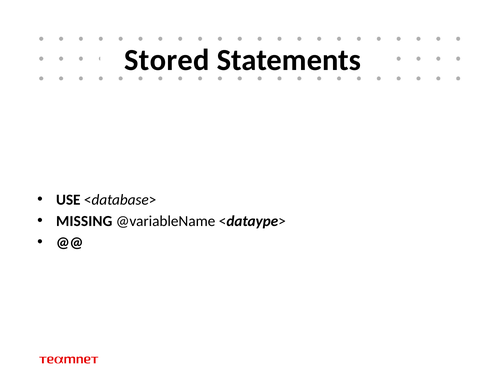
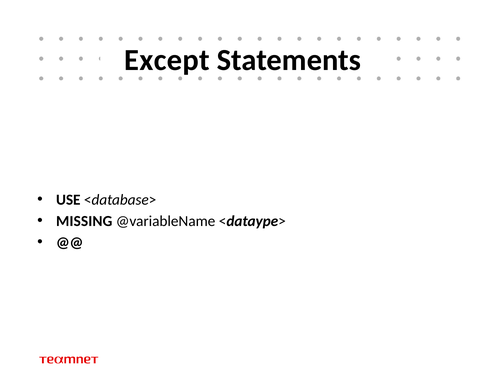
Stored: Stored -> Except
